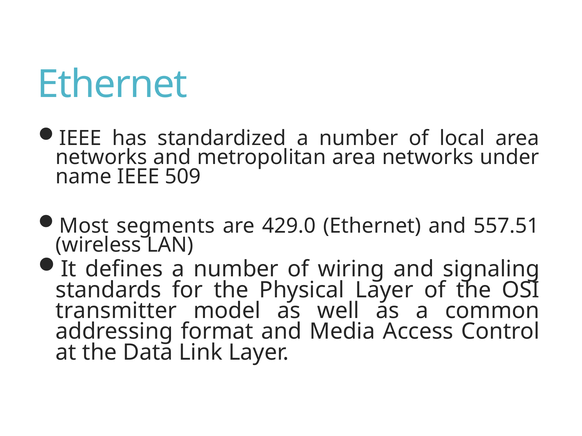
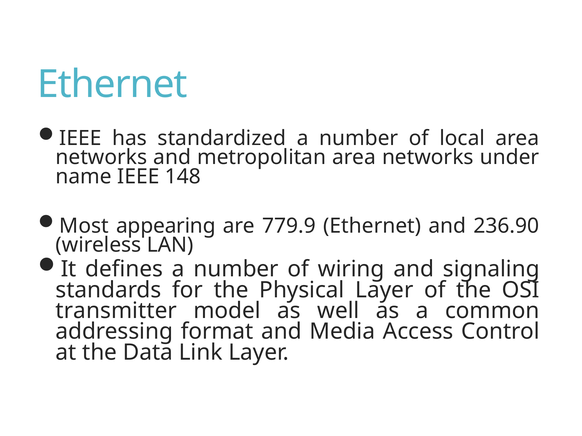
509: 509 -> 148
segments: segments -> appearing
429.0: 429.0 -> 779.9
557.51: 557.51 -> 236.90
